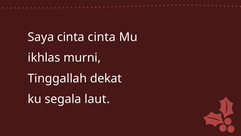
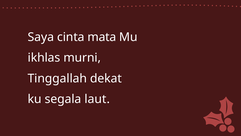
cinta cinta: cinta -> mata
